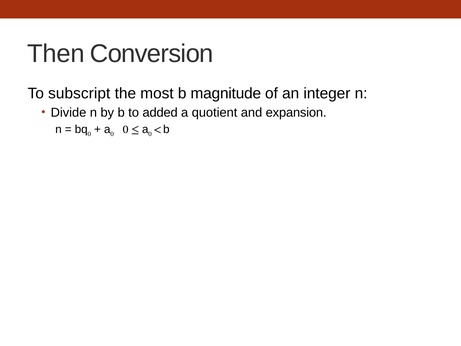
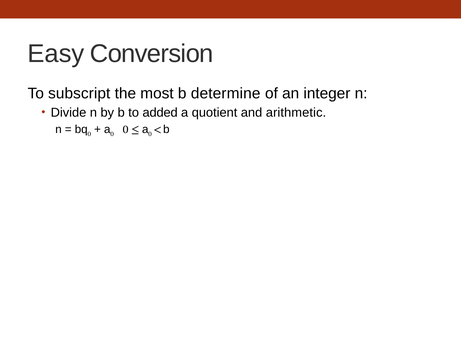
Then: Then -> Easy
magnitude: magnitude -> determine
expansion: expansion -> arithmetic
